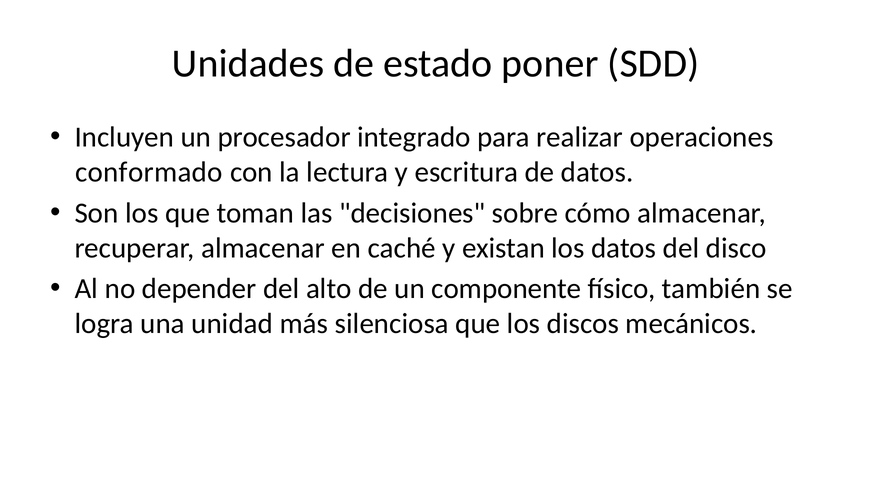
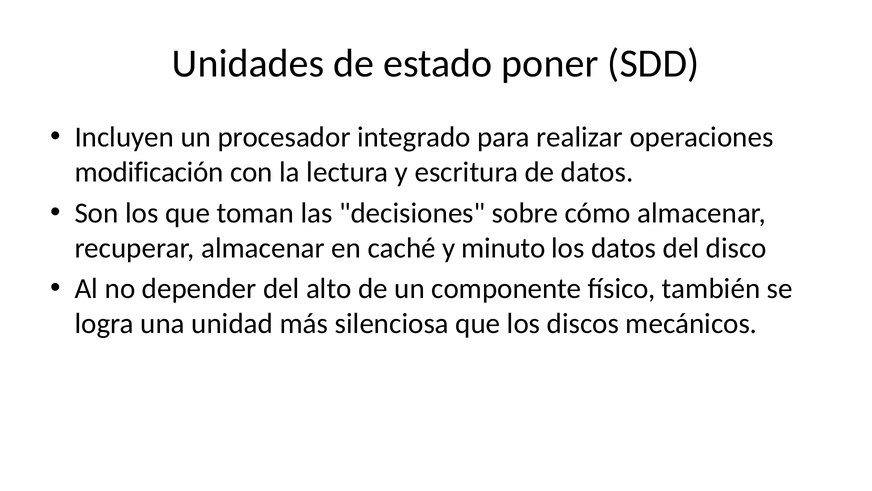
conformado: conformado -> modificación
existan: existan -> minuto
